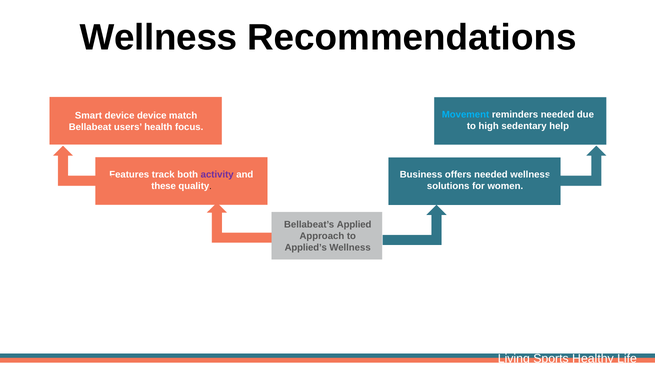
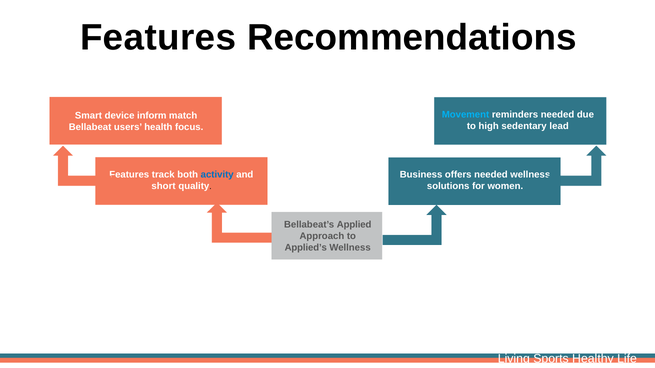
Wellness at (158, 37): Wellness -> Features
device device: device -> inform
help: help -> lead
activity colour: purple -> blue
these: these -> short
